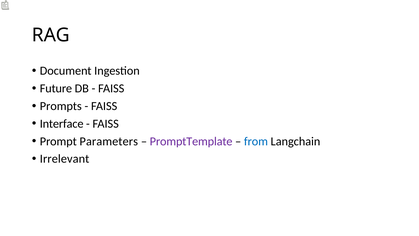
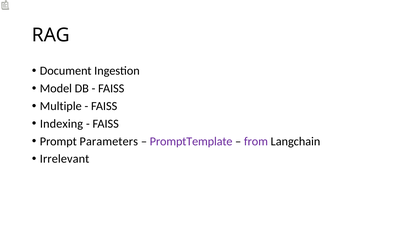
Future: Future -> Model
Prompts: Prompts -> Multiple
Interface: Interface -> Indexing
from colour: blue -> purple
